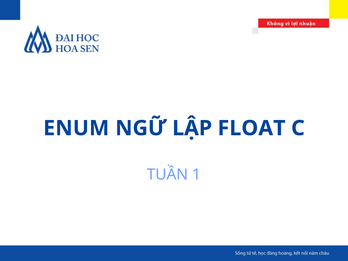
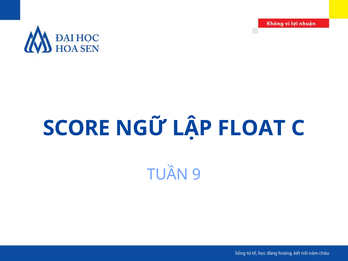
ENUM: ENUM -> SCORE
1: 1 -> 9
